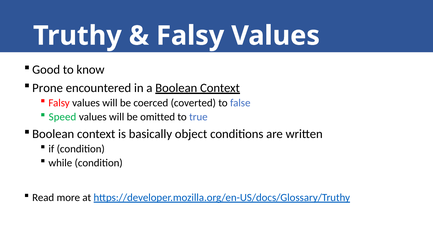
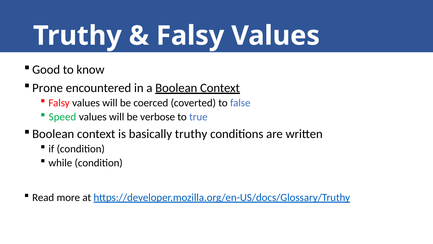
omitted: omitted -> verbose
basically object: object -> truthy
